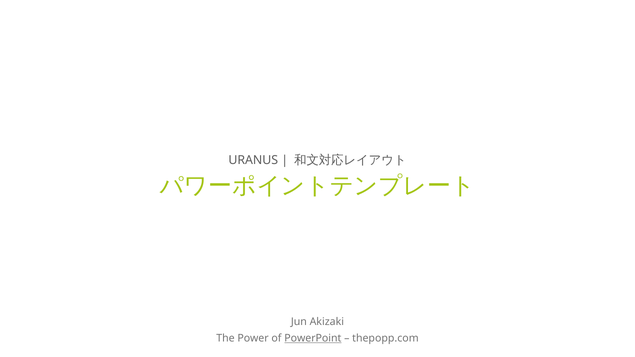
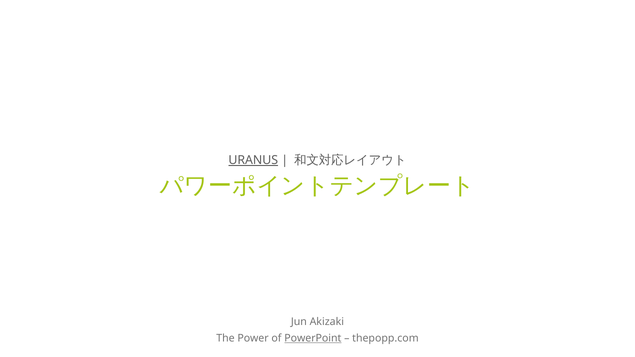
URANUS underline: none -> present
